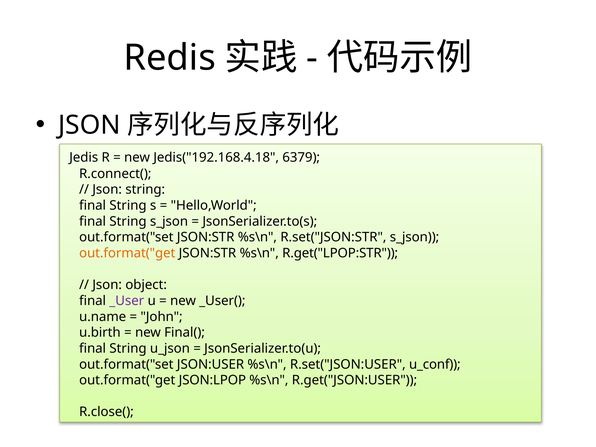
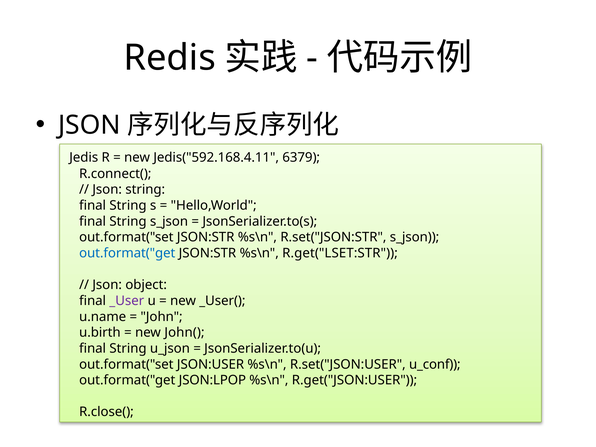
Jedis("192.168.4.18: Jedis("192.168.4.18 -> Jedis("592.168.4.11
out.format("get at (127, 253) colour: orange -> blue
R.get("LPOP:STR: R.get("LPOP:STR -> R.get("LSET:STR
Final(: Final( -> John(
